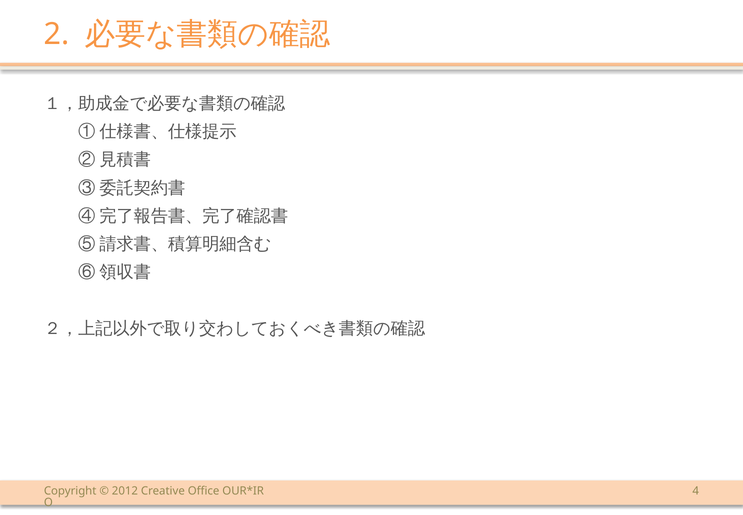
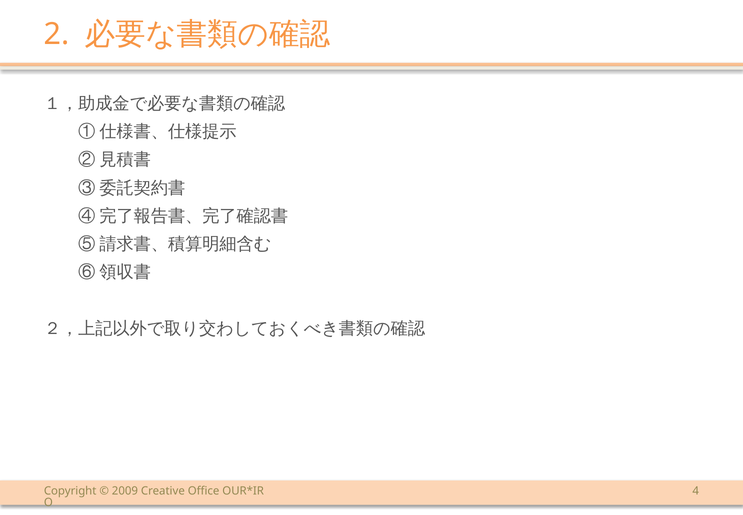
2012: 2012 -> 2009
